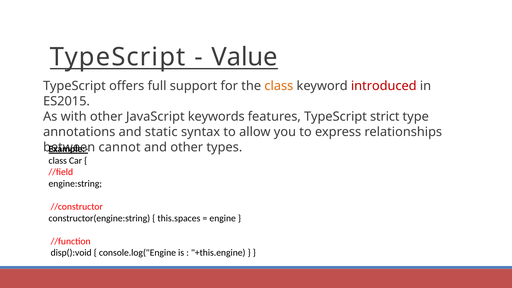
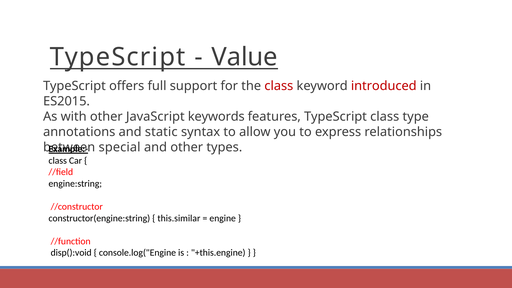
class at (279, 86) colour: orange -> red
TypeScript strict: strict -> class
cannot: cannot -> special
this.spaces: this.spaces -> this.similar
